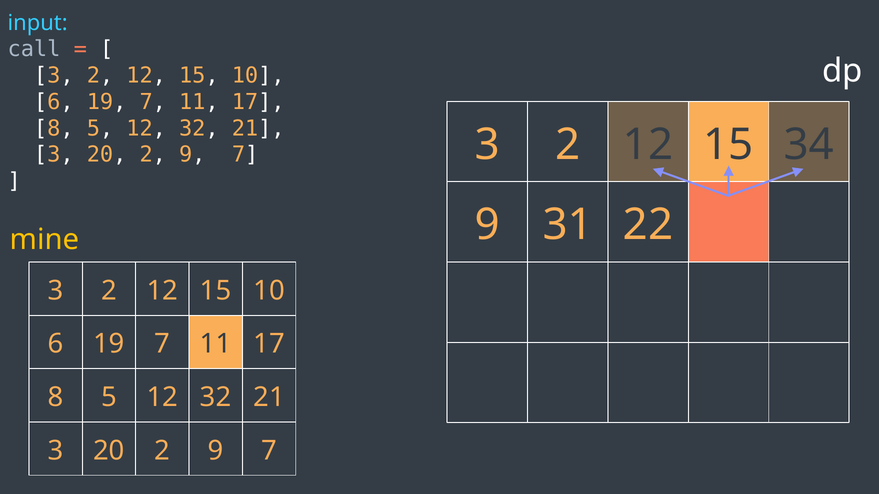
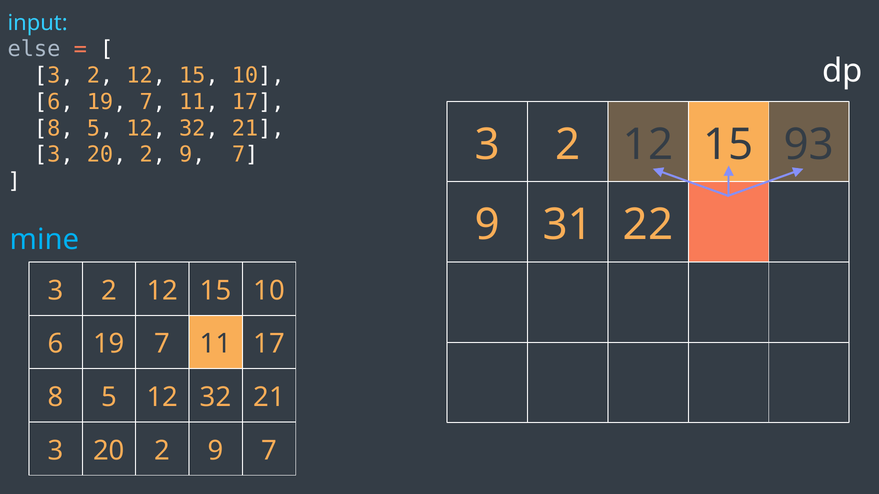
call: call -> else
34: 34 -> 93
mine colour: yellow -> light blue
